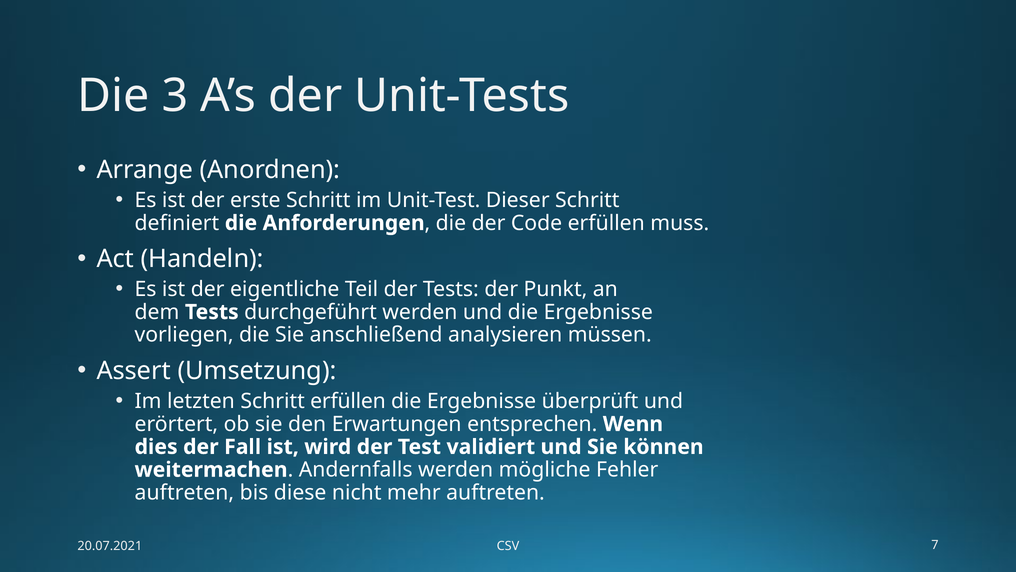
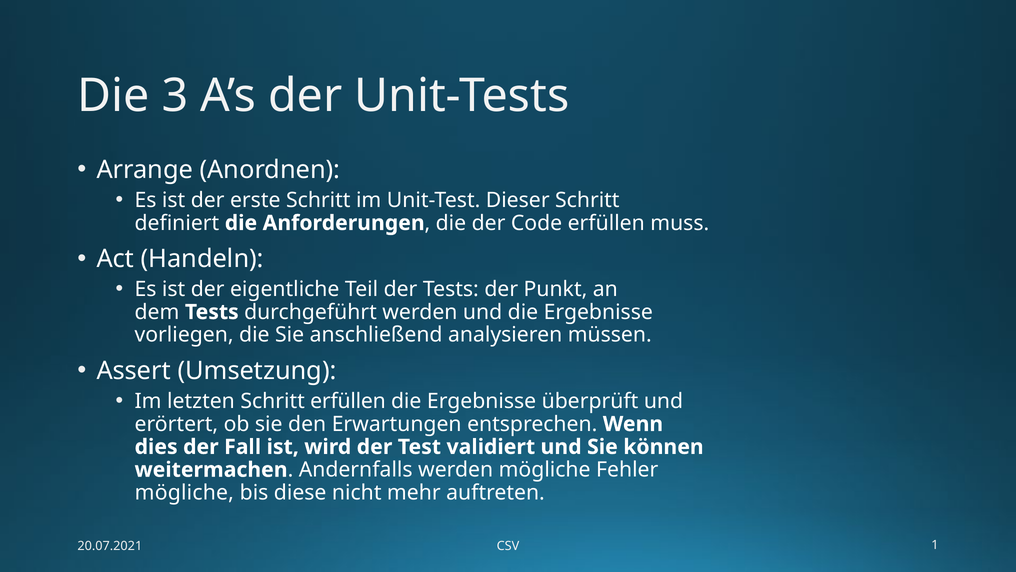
auftreten at (184, 492): auftreten -> mögliche
7: 7 -> 1
